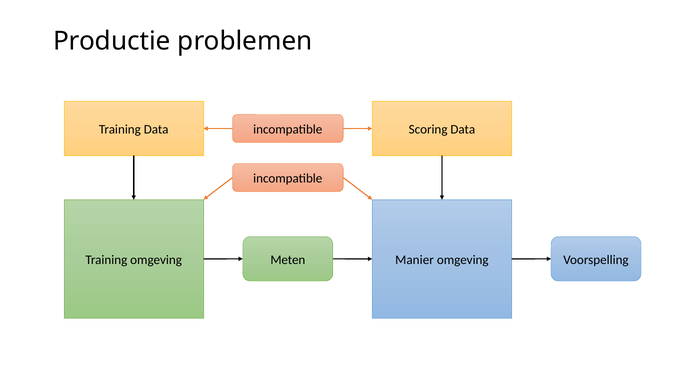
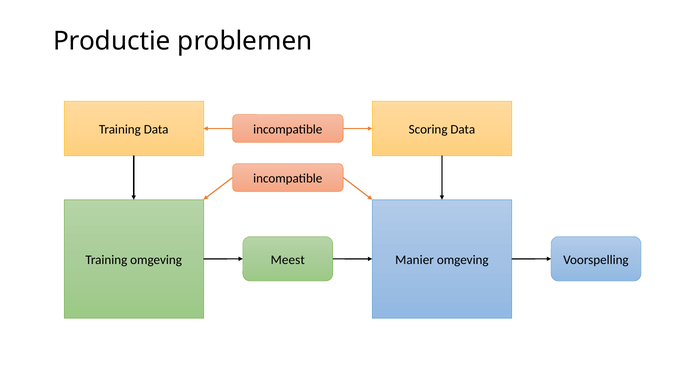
Meten: Meten -> Meest
